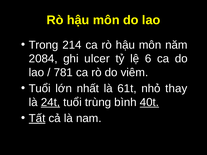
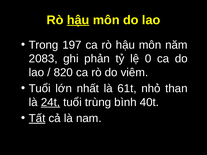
hậu at (78, 20) underline: none -> present
214: 214 -> 197
2084: 2084 -> 2083
ulcer: ulcer -> phản
6: 6 -> 0
781: 781 -> 820
thay: thay -> than
40t underline: present -> none
